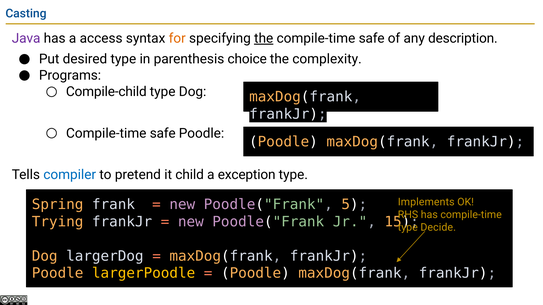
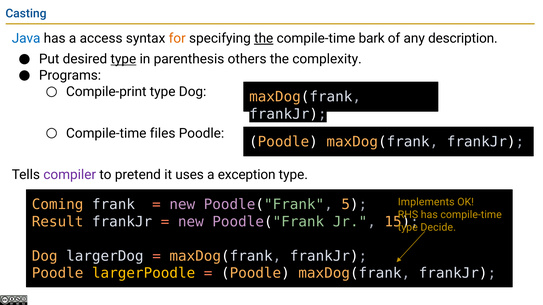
Java colour: purple -> blue
safe at (372, 38): safe -> bark
type at (123, 59) underline: none -> present
choice: choice -> others
Compile-child: Compile-child -> Compile-print
safe at (163, 133): safe -> files
compiler colour: blue -> purple
child: child -> uses
Spring: Spring -> Coming
Trying: Trying -> Result
